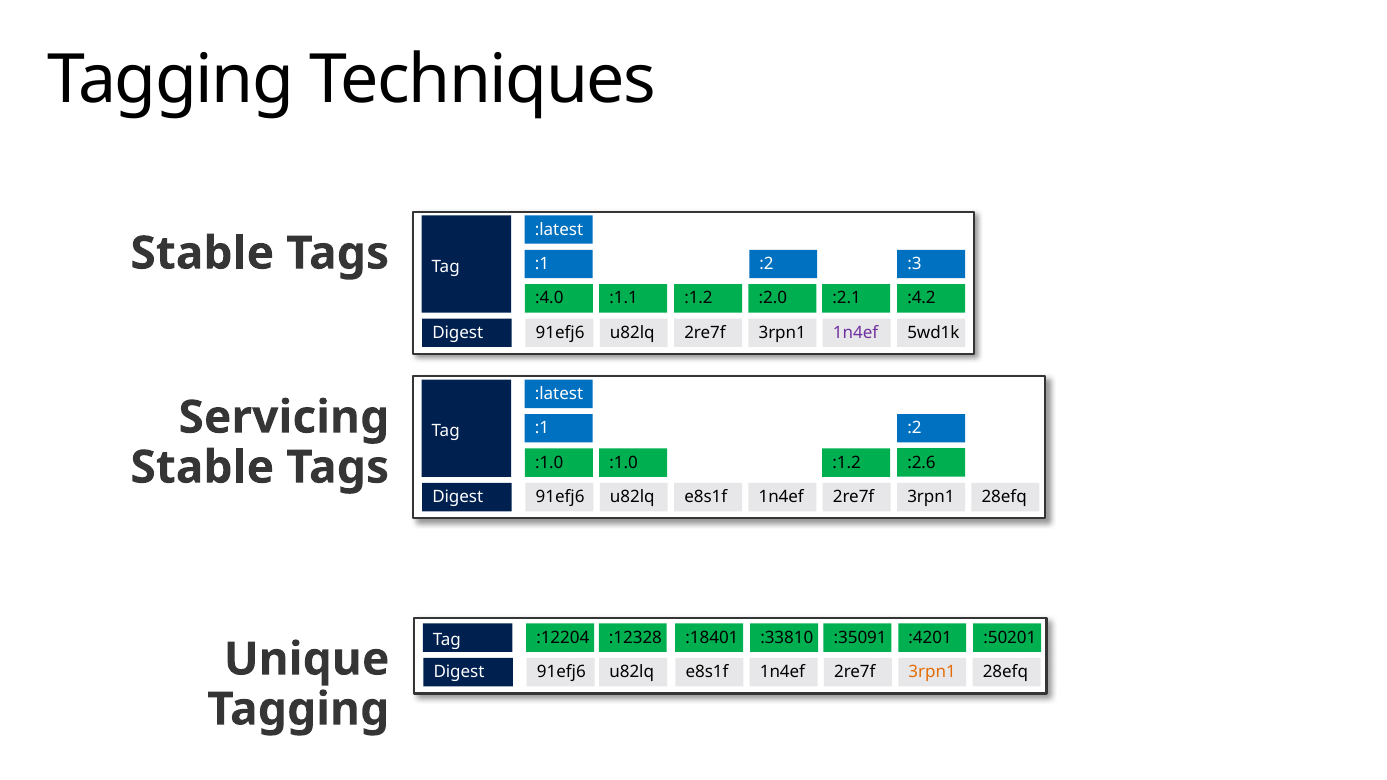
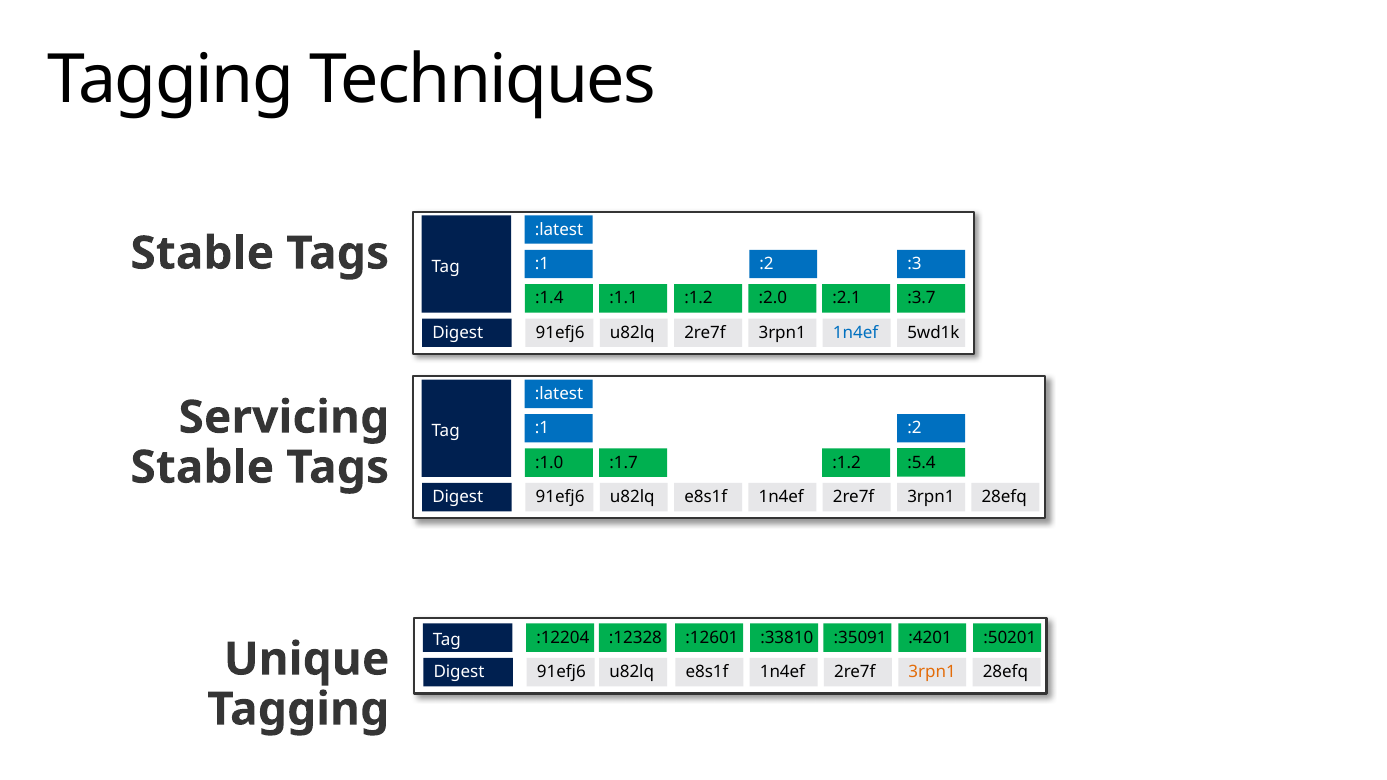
:4.0: :4.0 -> :1.4
:4.2: :4.2 -> :3.7
1n4ef at (856, 333) colour: purple -> blue
:2.6: :2.6 -> :5.4
:1.0 at (624, 463): :1.0 -> :1.7
:18401: :18401 -> :12601
